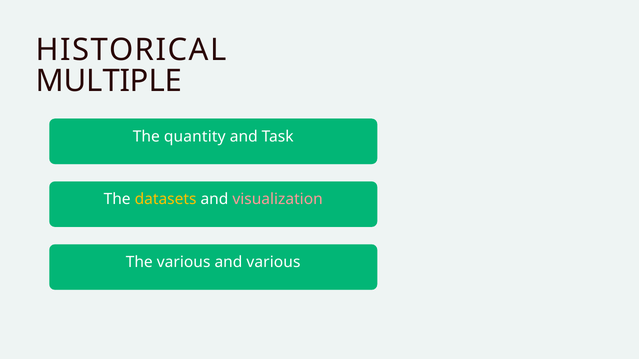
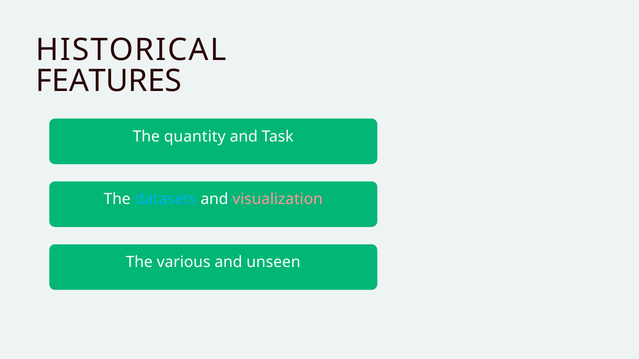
MULTIPLE: MULTIPLE -> FEATURES
datasets colour: yellow -> light blue
and various: various -> unseen
